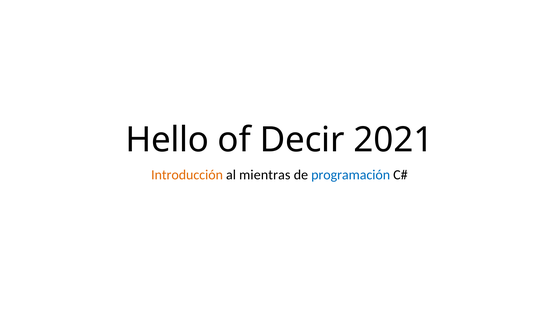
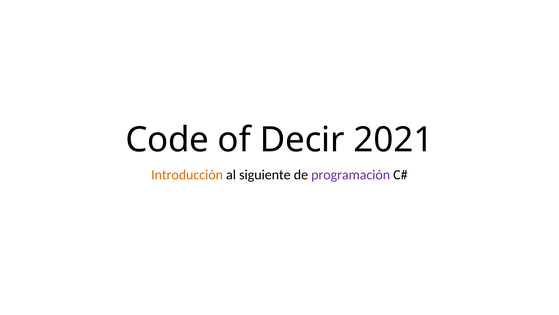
Hello: Hello -> Code
mientras: mientras -> siguiente
programación colour: blue -> purple
